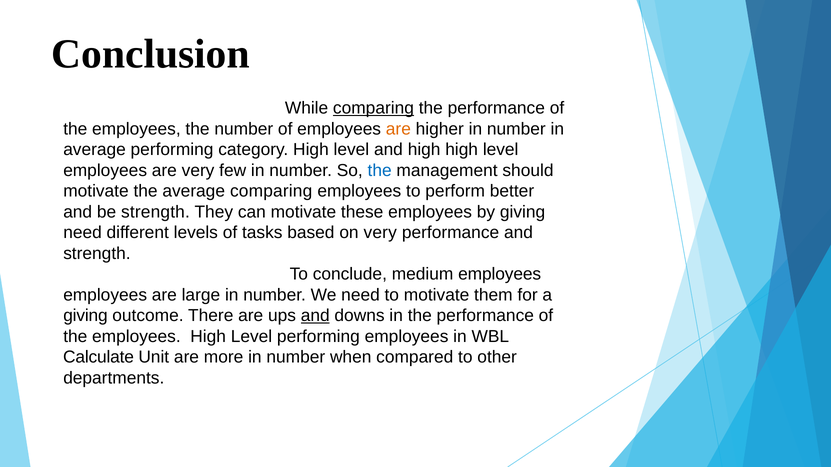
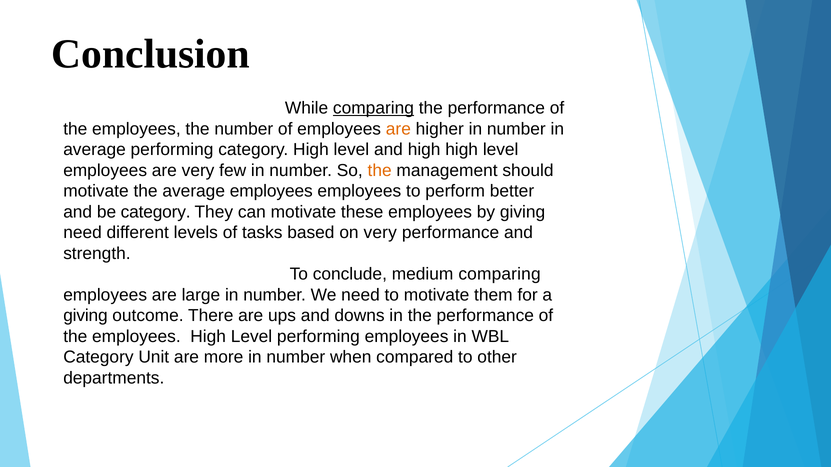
the at (380, 170) colour: blue -> orange
average comparing: comparing -> employees
be strength: strength -> category
medium employees: employees -> comparing
and at (315, 316) underline: present -> none
Calculate at (99, 358): Calculate -> Category
